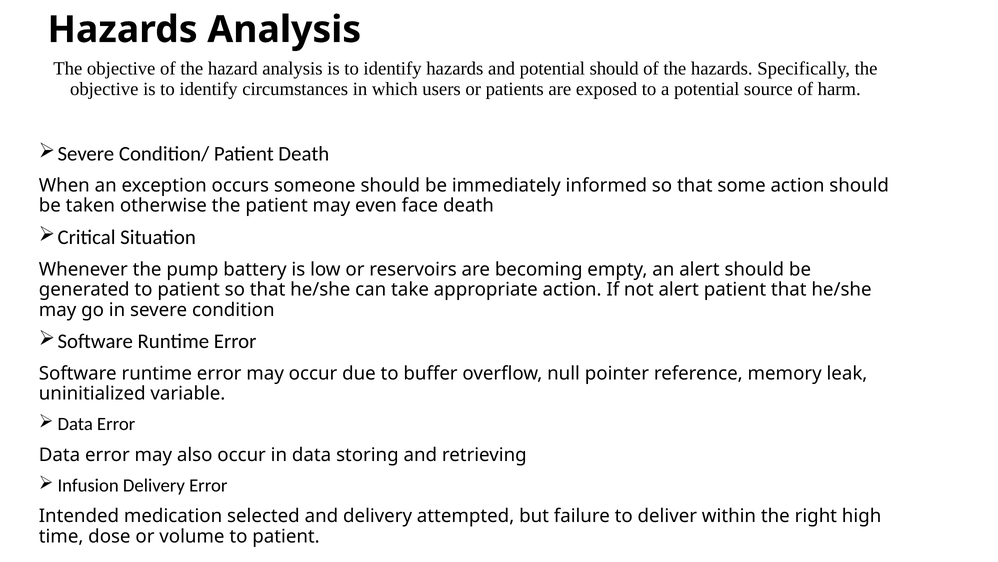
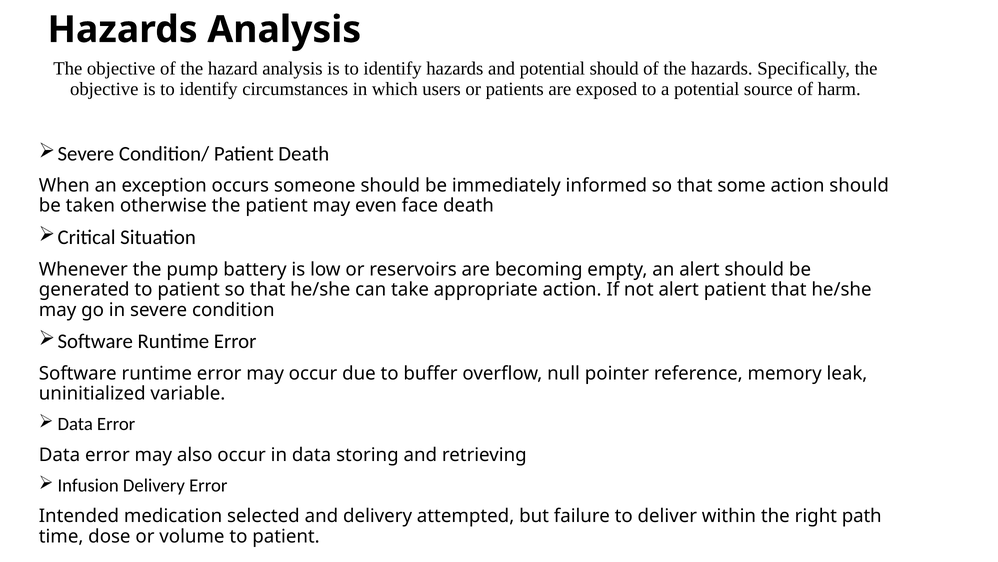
high: high -> path
